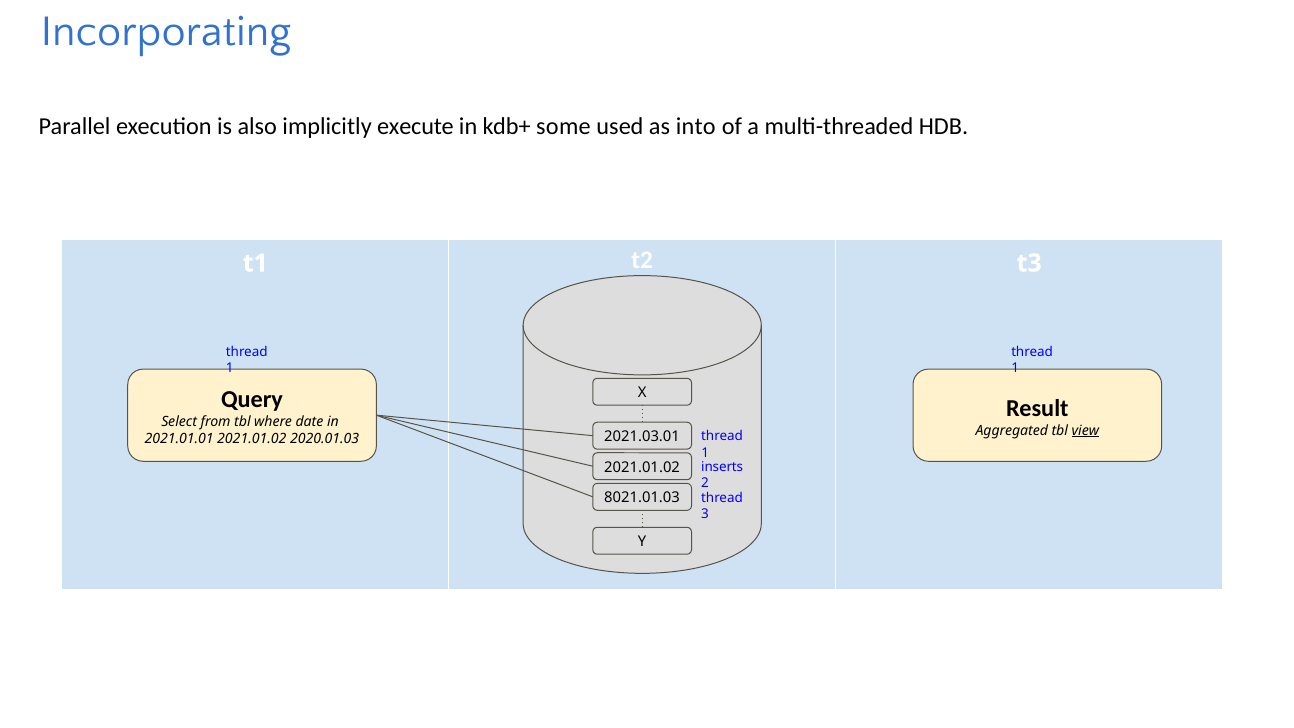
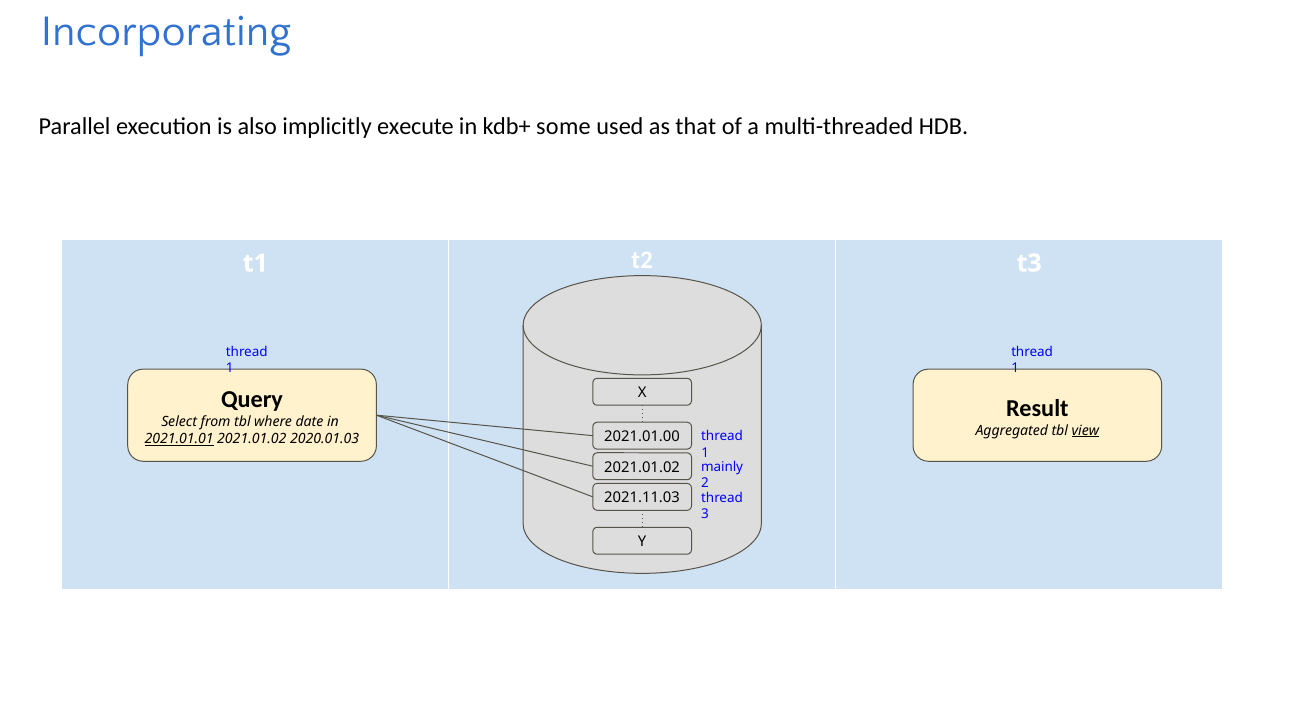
into: into -> that
2021.03.01: 2021.03.01 -> 2021.01.00
2021.01.01 underline: none -> present
inserts: inserts -> mainly
8021.01.03: 8021.01.03 -> 2021.11.03
